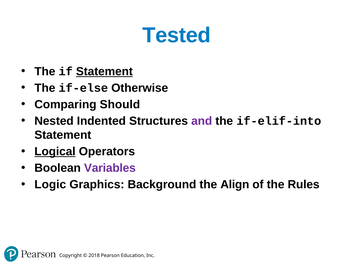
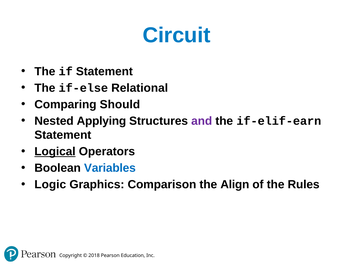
Tested: Tested -> Circuit
Statement at (104, 71) underline: present -> none
Otherwise: Otherwise -> Relational
Indented: Indented -> Applying
if-elif-into: if-elif-into -> if-elif-earn
Variables colour: purple -> blue
Background: Background -> Comparison
